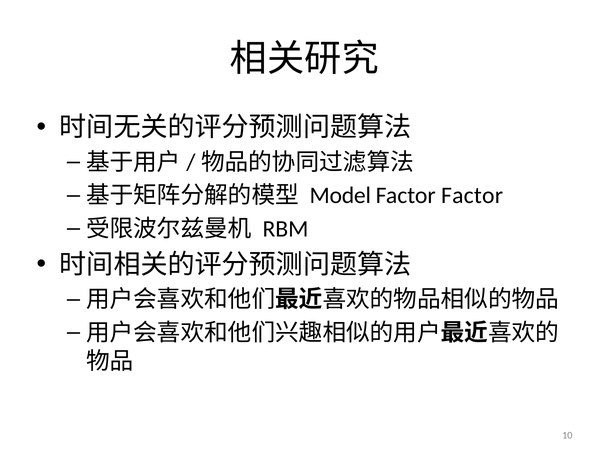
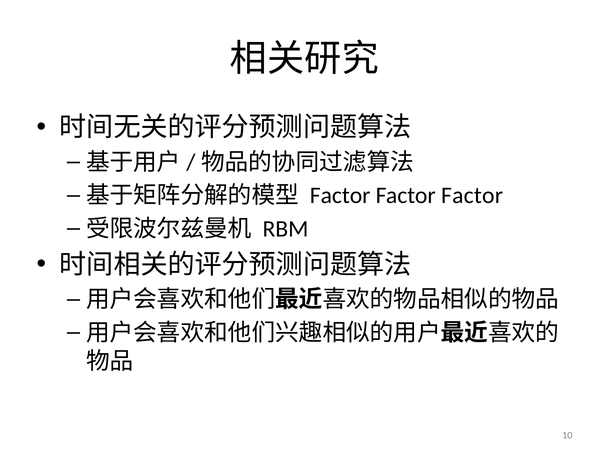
Model at (340, 196): Model -> Factor
